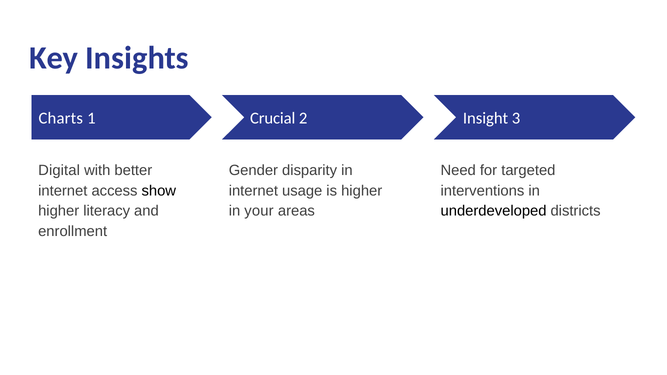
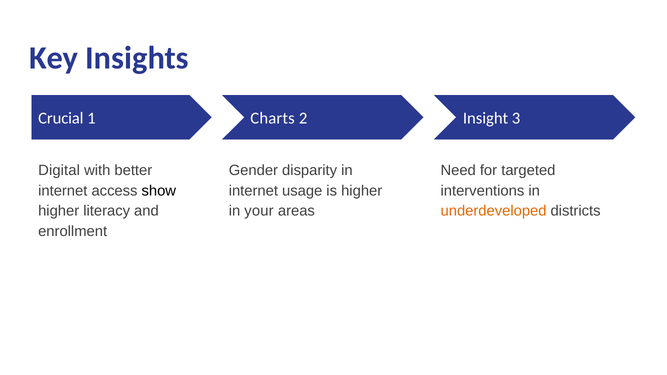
Charts: Charts -> Crucial
Crucial: Crucial -> Charts
underdeveloped colour: black -> orange
